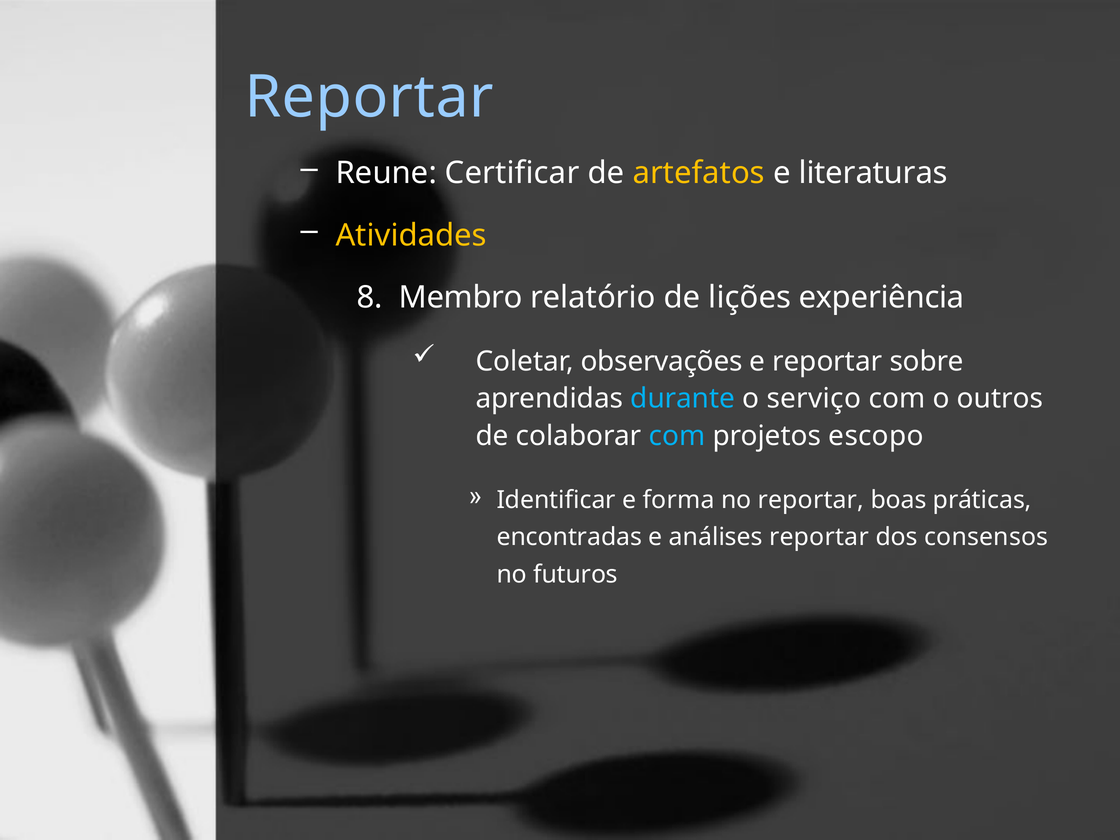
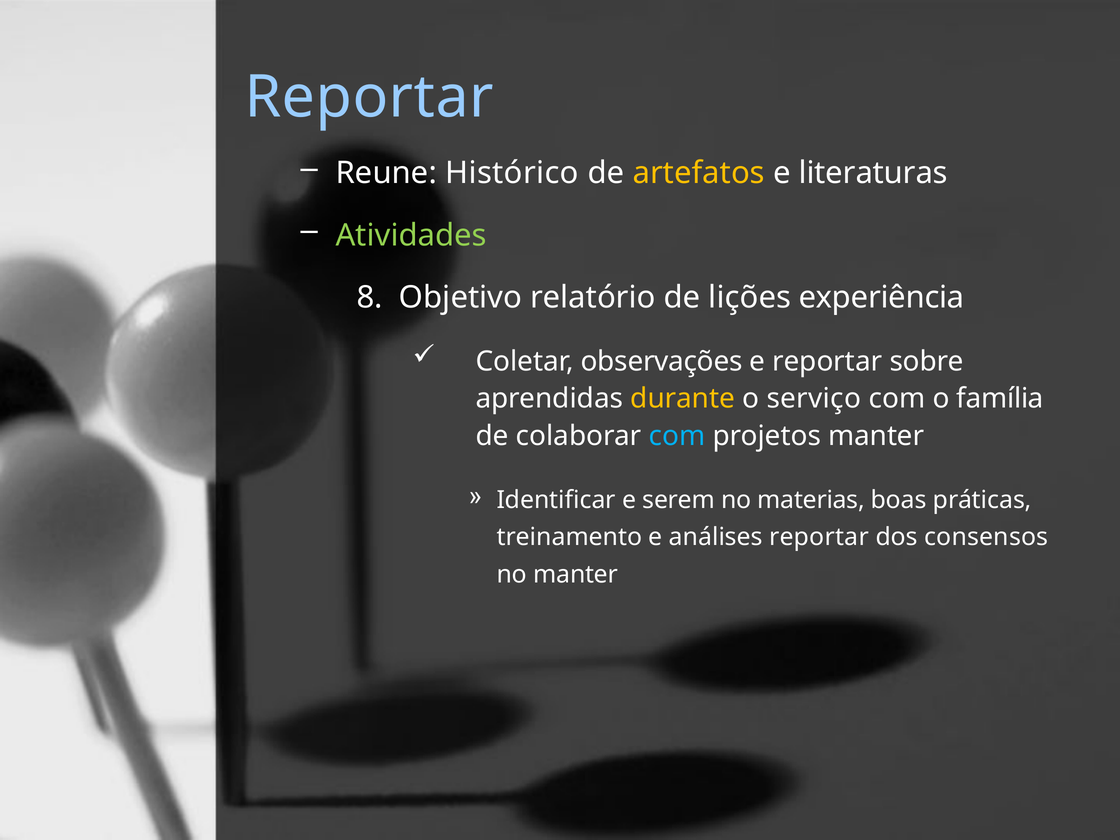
Certificar: Certificar -> Histórico
Atividades colour: yellow -> light green
Membro: Membro -> Objetivo
durante colour: light blue -> yellow
outros: outros -> família
projetos escopo: escopo -> manter
forma: forma -> serem
no reportar: reportar -> materias
encontradas: encontradas -> treinamento
no futuros: futuros -> manter
